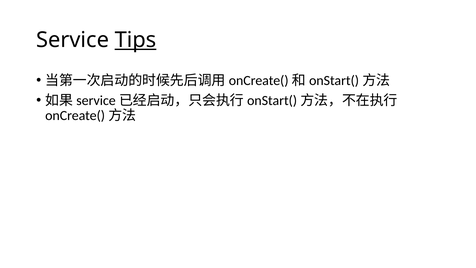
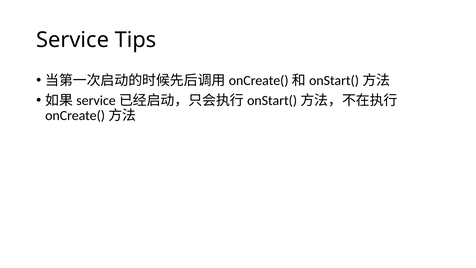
Tips underline: present -> none
